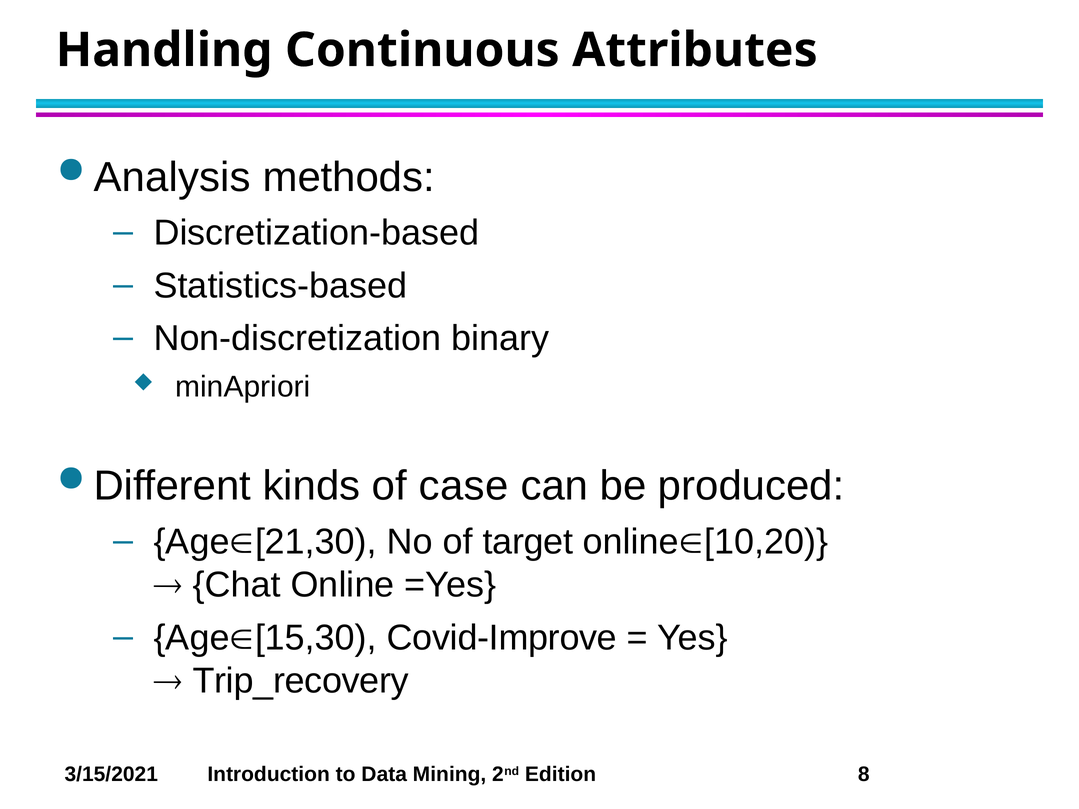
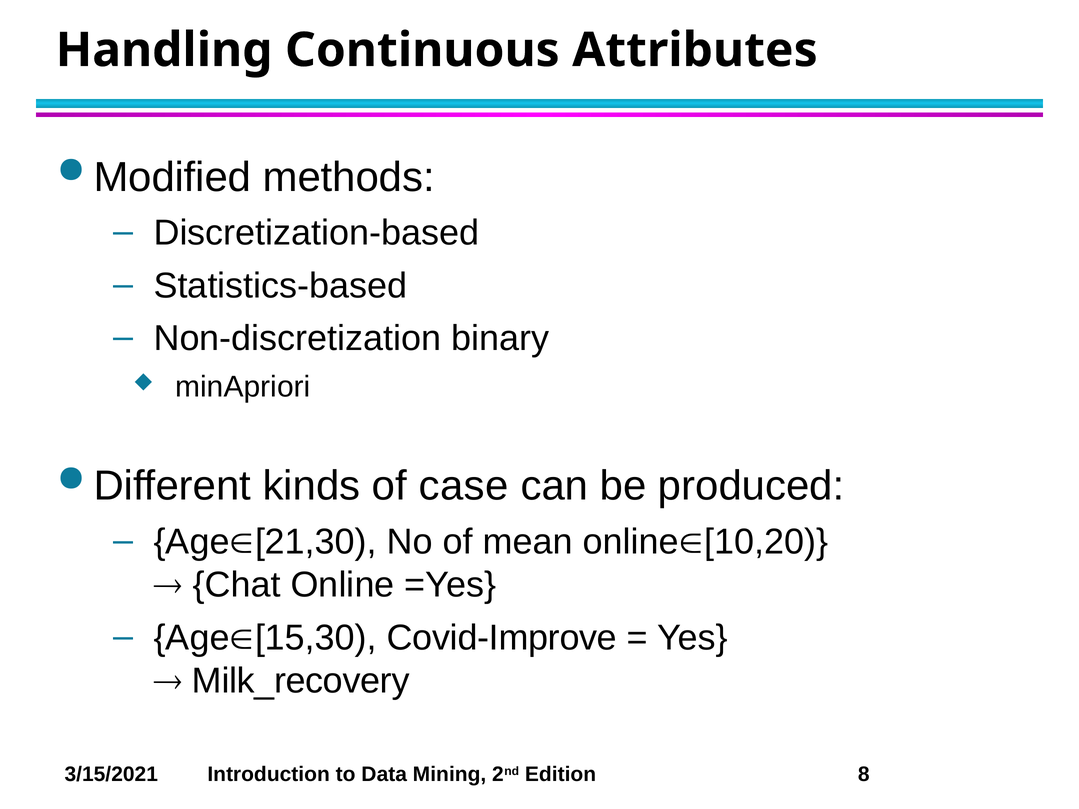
Analysis: Analysis -> Modified
target: target -> mean
Trip_recovery: Trip_recovery -> Milk_recovery
